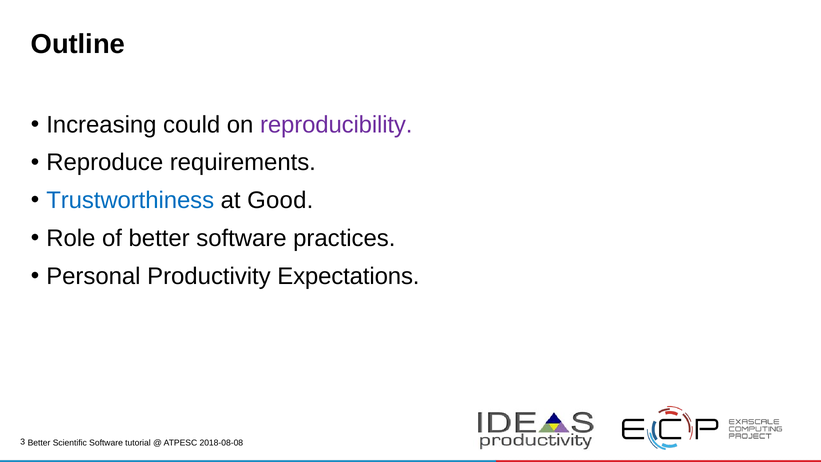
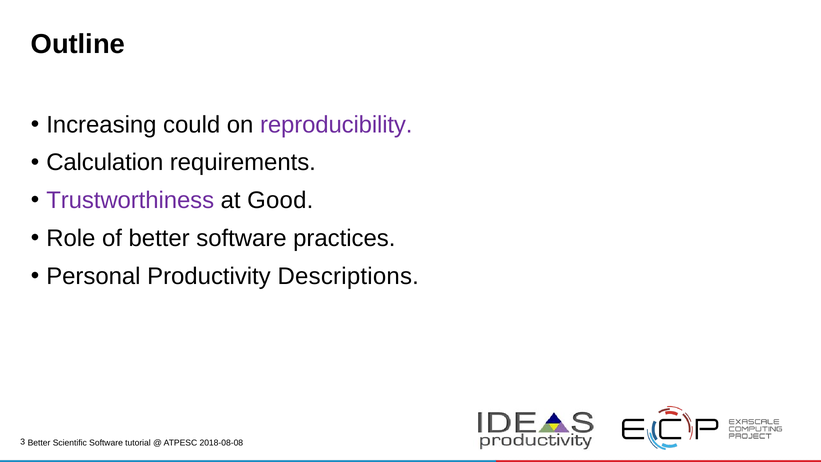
Reproduce: Reproduce -> Calculation
Trustworthiness colour: blue -> purple
Expectations: Expectations -> Descriptions
